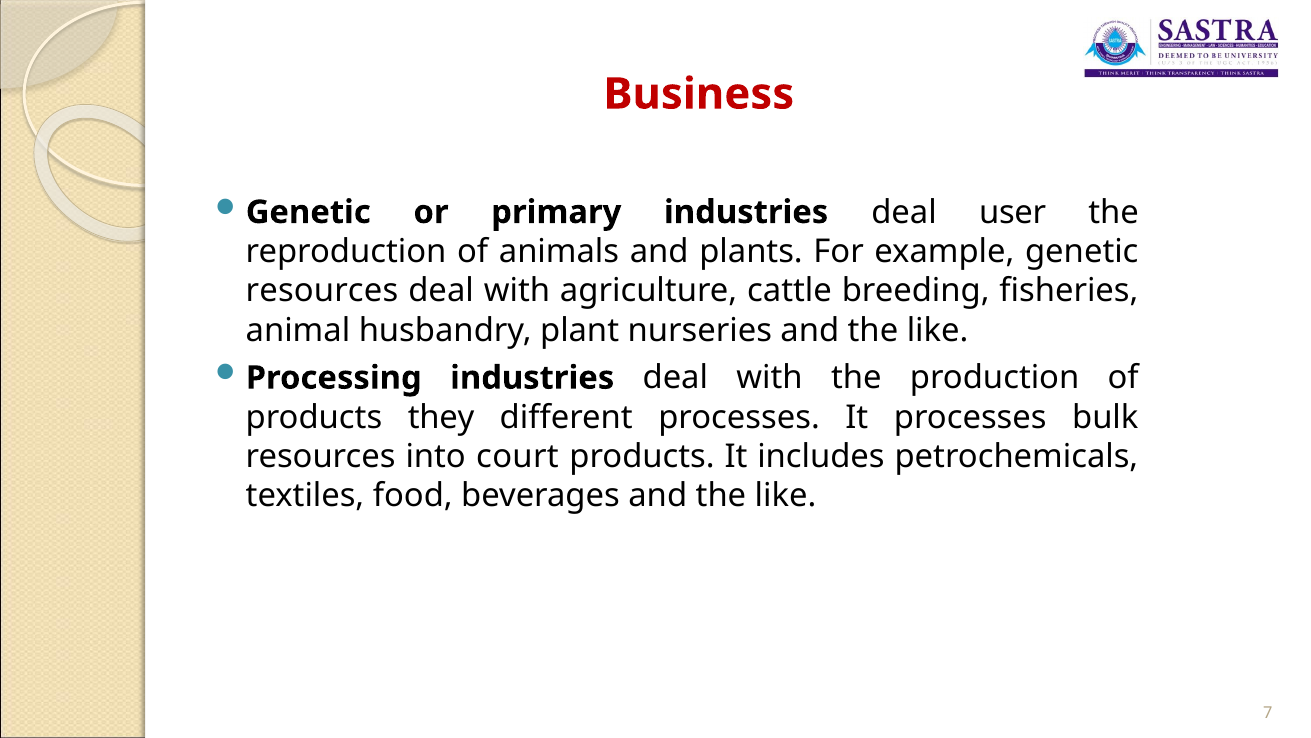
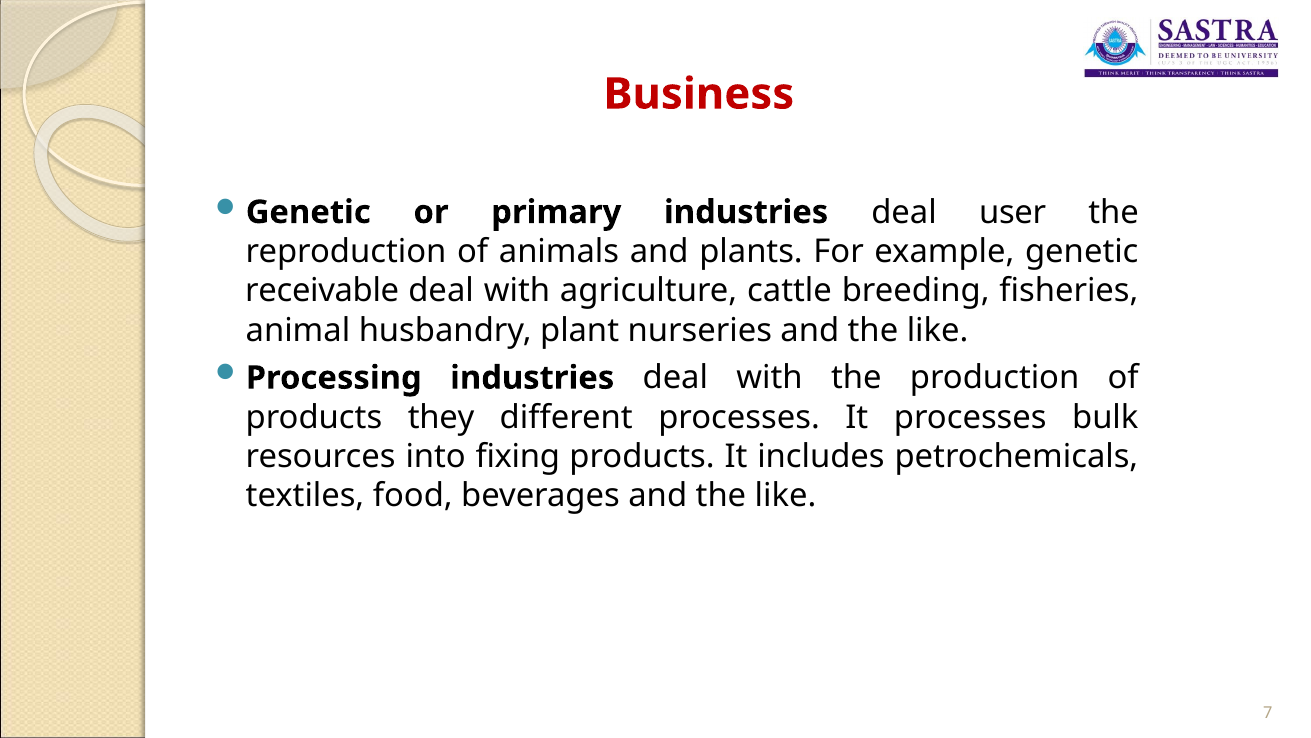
resources at (322, 291): resources -> receivable
court: court -> fixing
